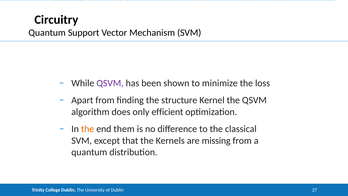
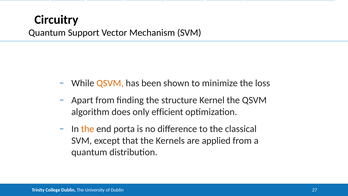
QSVM at (110, 83) colour: purple -> orange
them: them -> porta
missing: missing -> applied
